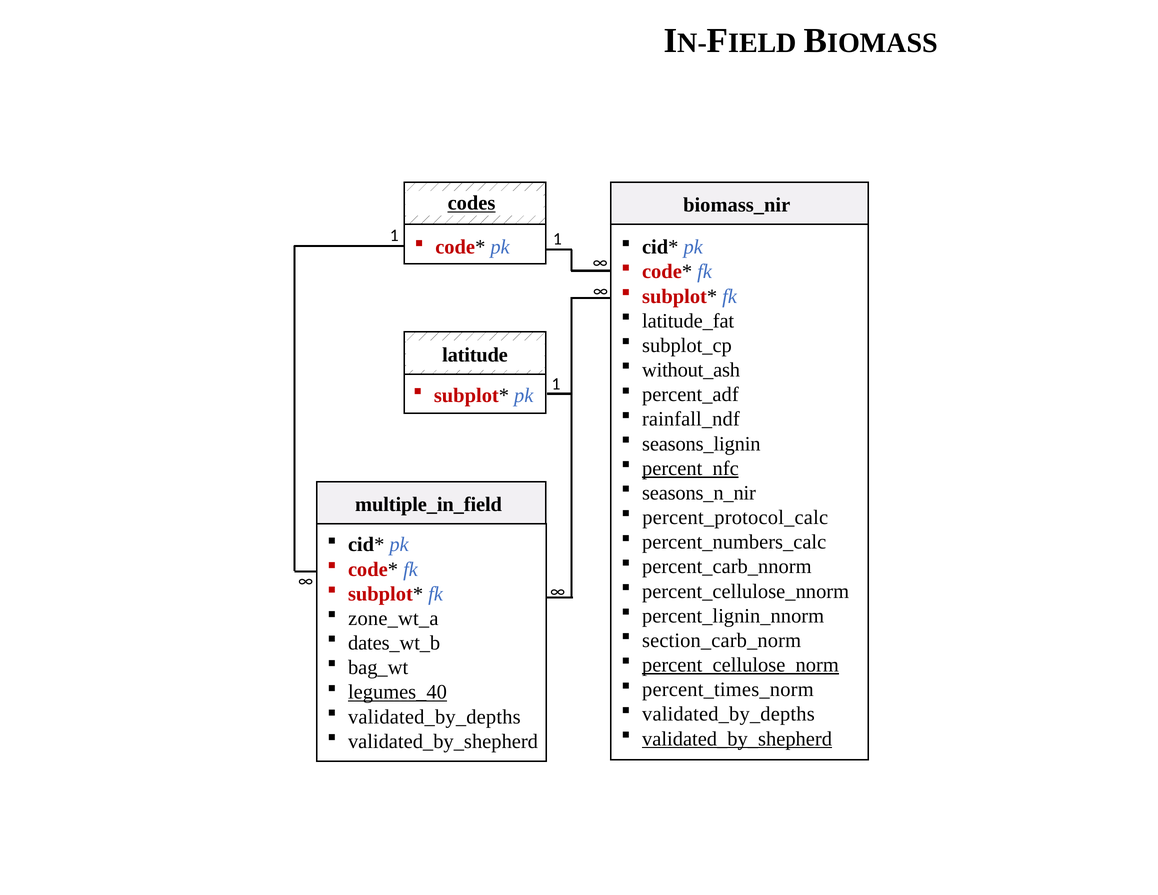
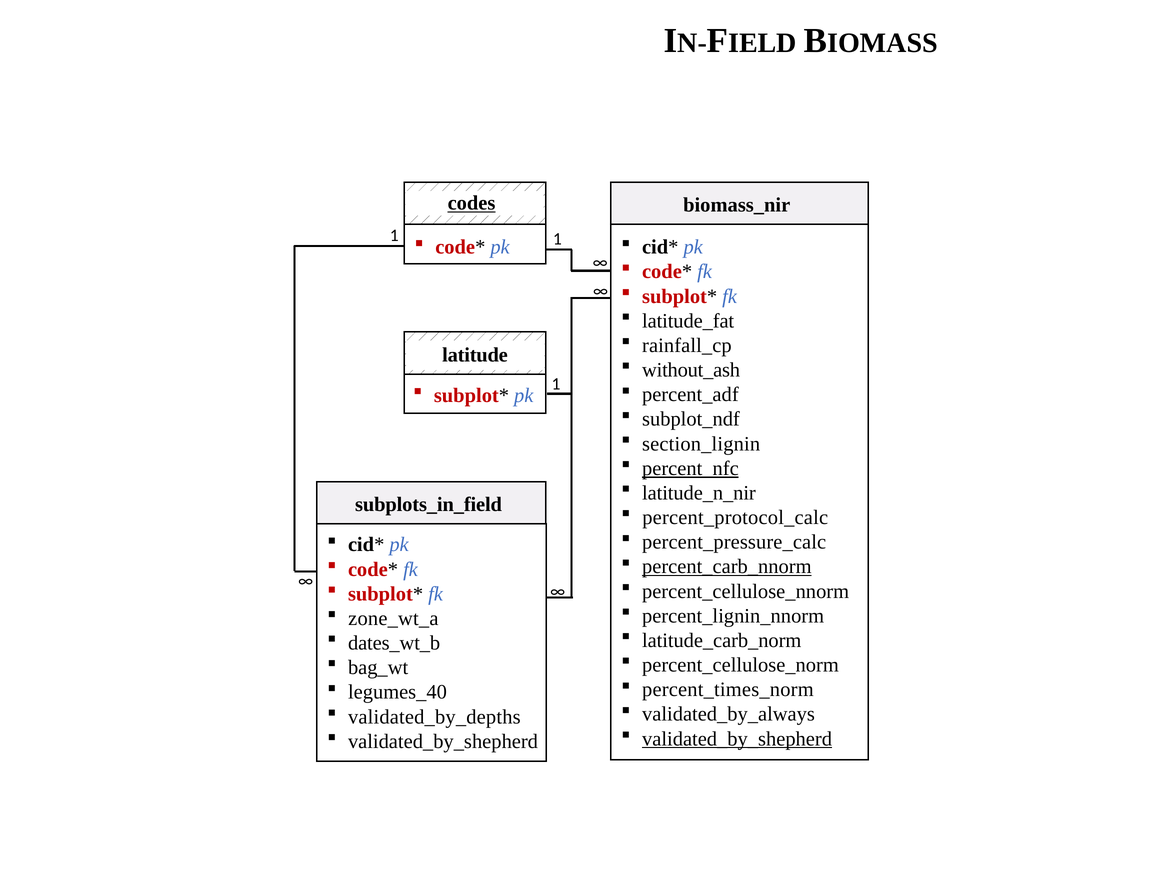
subplot_cp: subplot_cp -> rainfall_cp
rainfall_ndf: rainfall_ndf -> subplot_ndf
seasons_lignin: seasons_lignin -> section_lignin
seasons_n_nir: seasons_n_nir -> latitude_n_nir
multiple_in_field: multiple_in_field -> subplots_in_field
percent_numbers_calc: percent_numbers_calc -> percent_pressure_calc
percent_carb_nnorm underline: none -> present
section_carb_norm: section_carb_norm -> latitude_carb_norm
percent_cellulose_norm underline: present -> none
legumes_40 underline: present -> none
validated_by_depths at (728, 714): validated_by_depths -> validated_by_always
